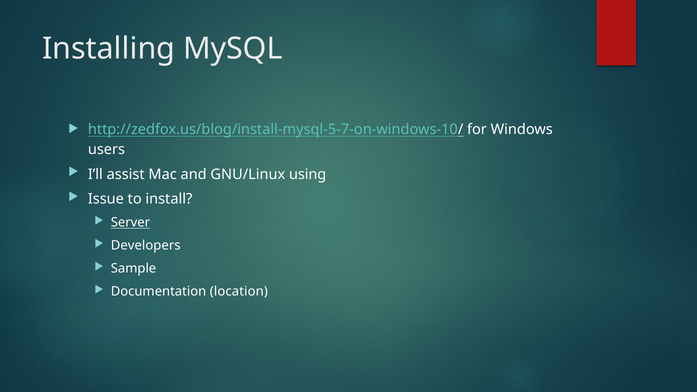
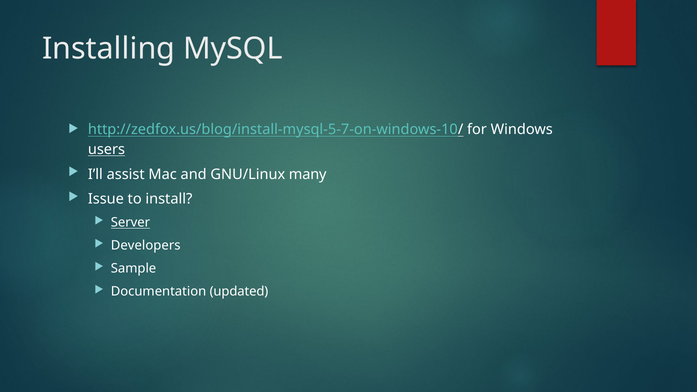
users underline: none -> present
using: using -> many
location: location -> updated
